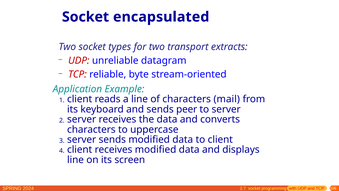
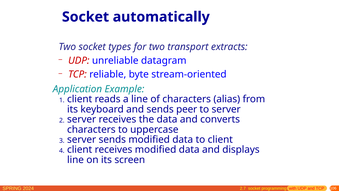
encapsulated: encapsulated -> automatically
mail: mail -> alias
